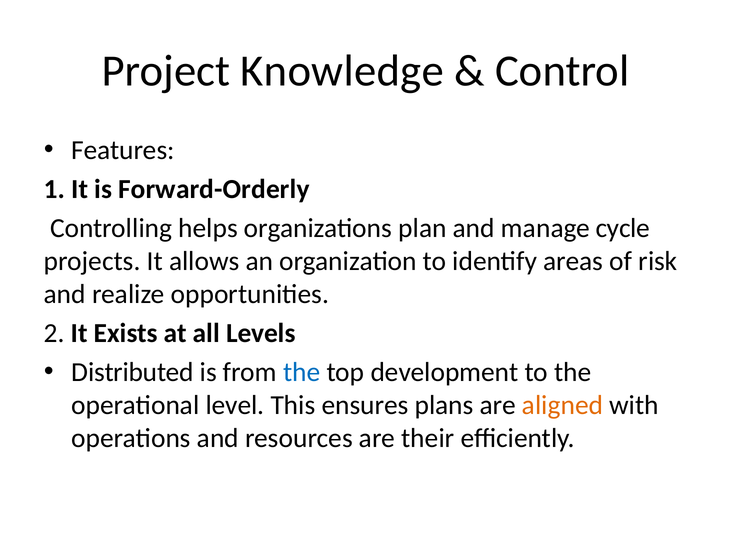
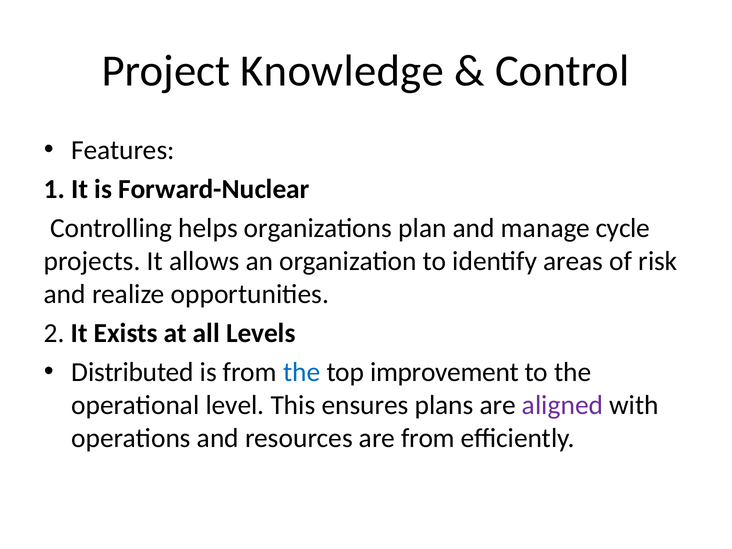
Forward-Orderly: Forward-Orderly -> Forward-Nuclear
development: development -> improvement
aligned colour: orange -> purple
are their: their -> from
